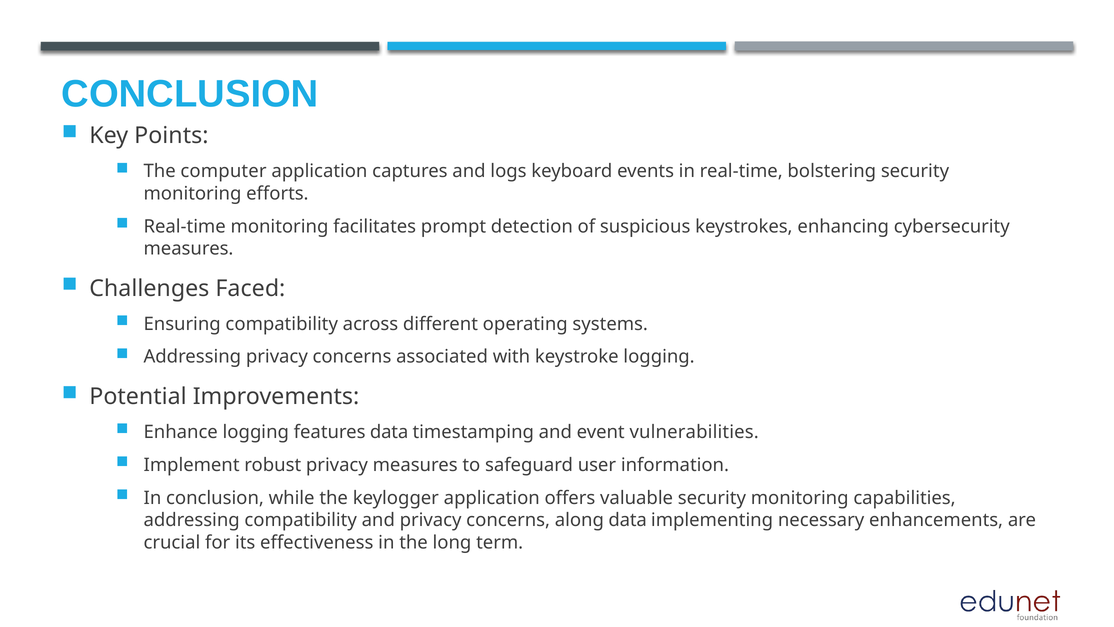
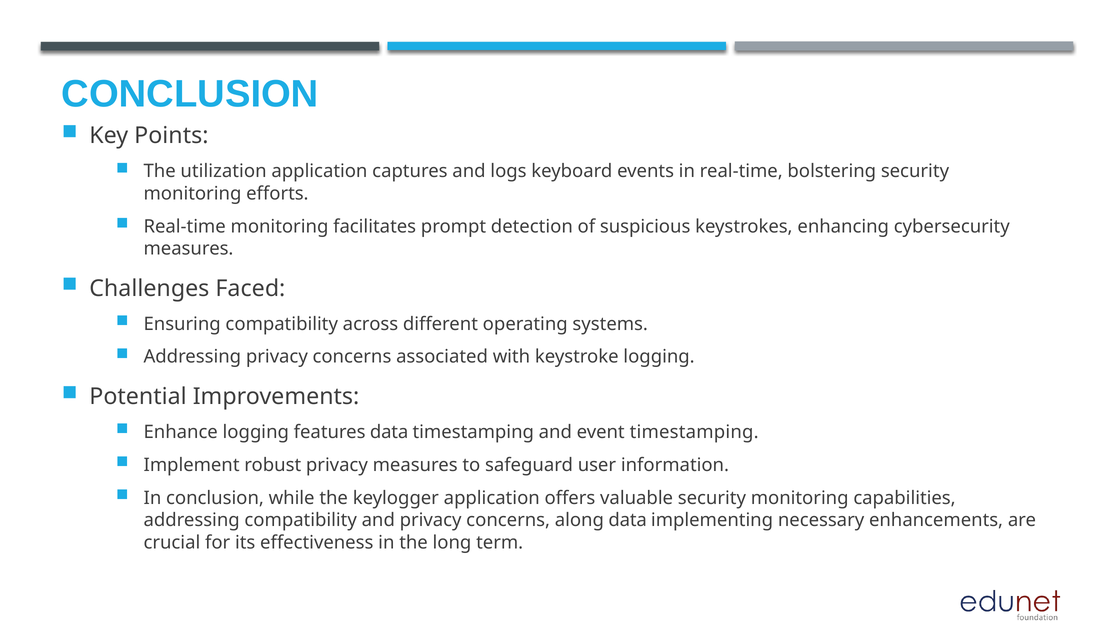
computer: computer -> utilization
event vulnerabilities: vulnerabilities -> timestamping
